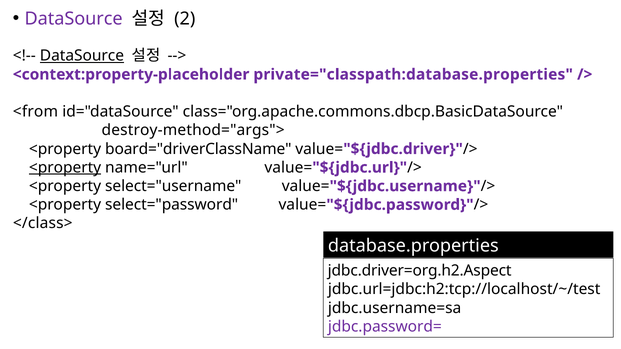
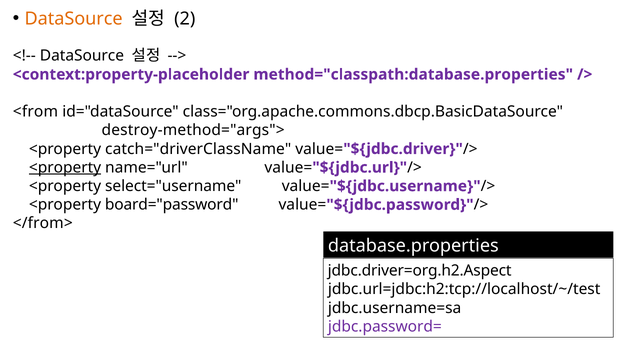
DataSource at (74, 19) colour: purple -> orange
DataSource at (82, 56) underline: present -> none
private="classpath:database.properties: private="classpath:database.properties -> method="classpath:database.properties
board="driverClassName: board="driverClassName -> catch="driverClassName
select="password: select="password -> board="password
</class>: </class> -> </from>
